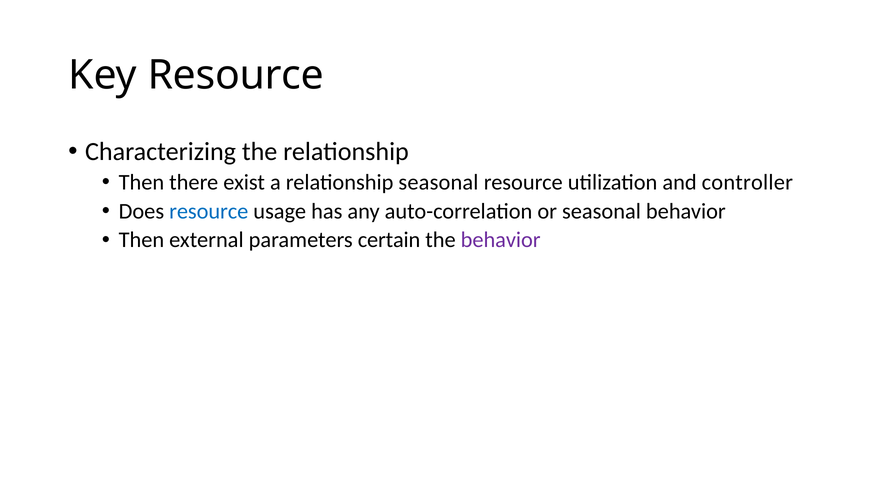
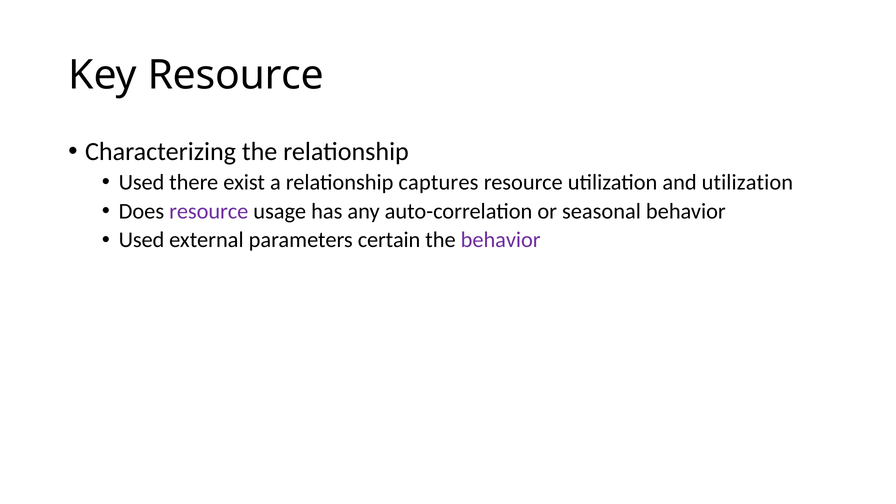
Then at (141, 182): Then -> Used
relationship seasonal: seasonal -> captures
and controller: controller -> utilization
resource at (209, 211) colour: blue -> purple
Then at (141, 240): Then -> Used
